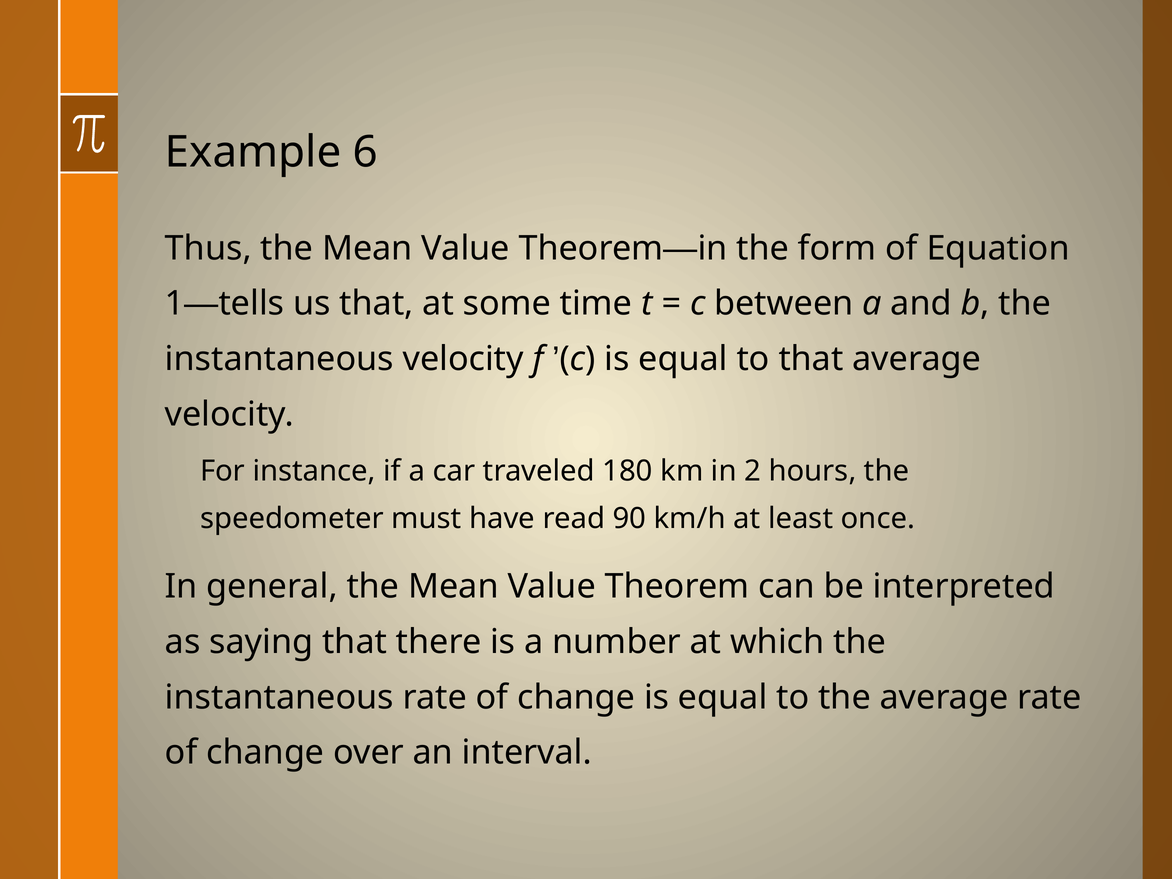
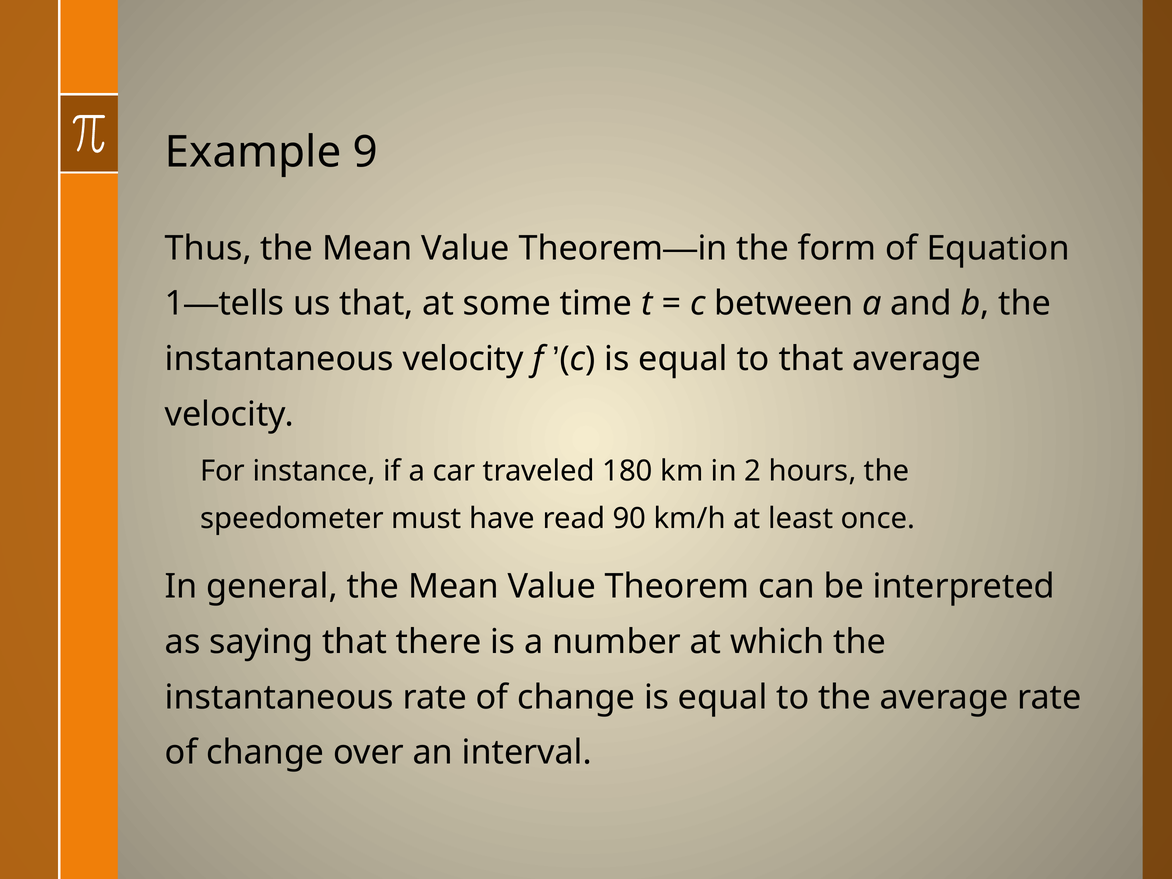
6: 6 -> 9
